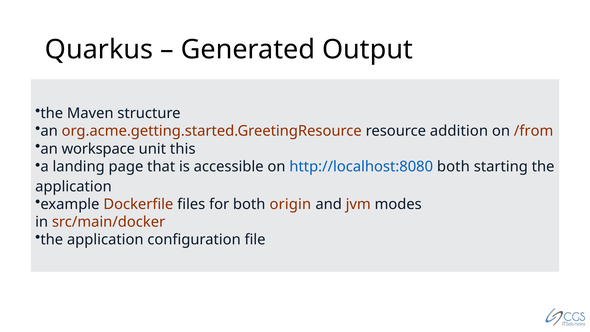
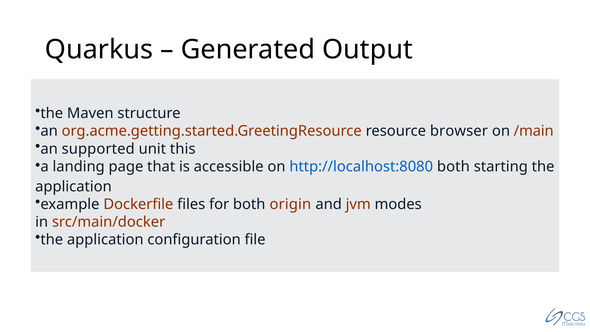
addition: addition -> browser
/from: /from -> /main
workspace: workspace -> supported
